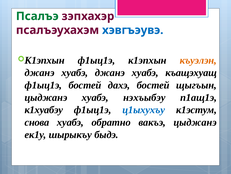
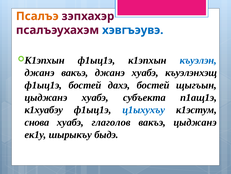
Псалъэ colour: green -> orange
къуэлэн colour: orange -> blue
хуабэ at (75, 72): хуабэ -> вакъэ
къащэхуащ: къащэхуащ -> къуэлэнхэщ
нэхъыбэу: нэхъыбэу -> субъекта
обратно: обратно -> глаголов
